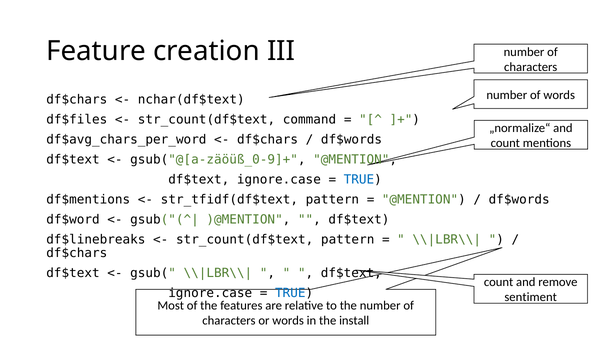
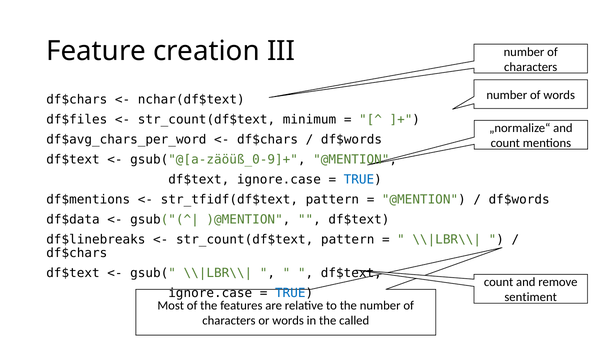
command: command -> minimum
df$word: df$word -> df$data
install: install -> called
